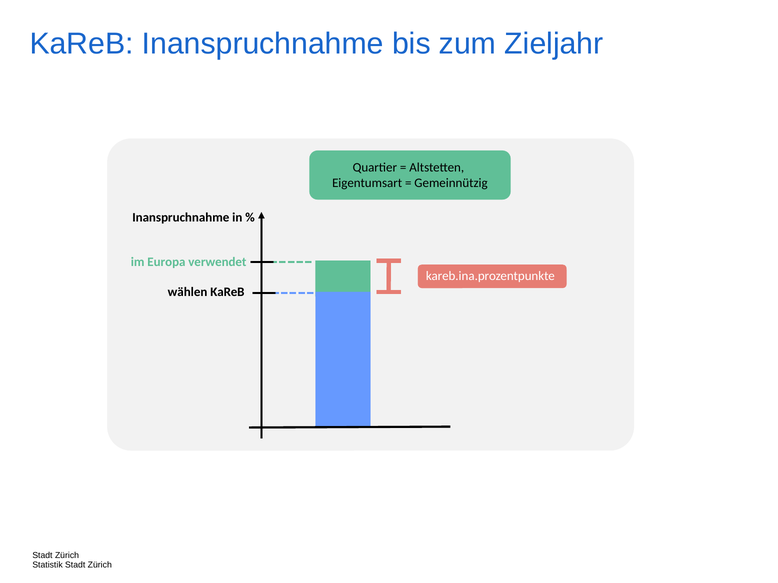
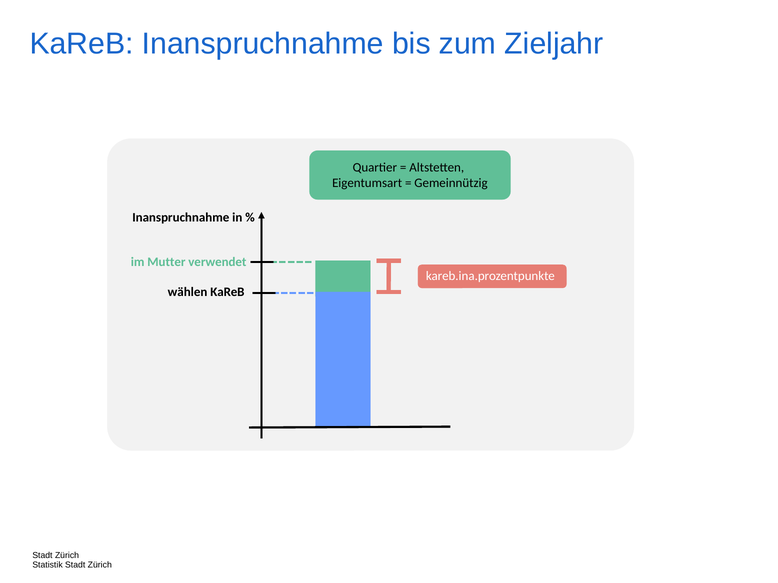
Europa: Europa -> Mutter
